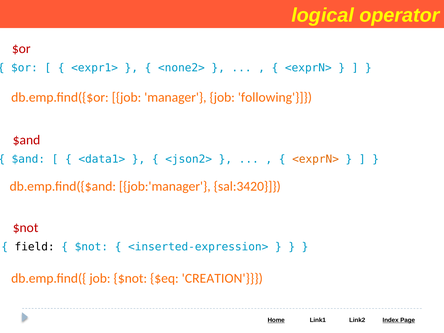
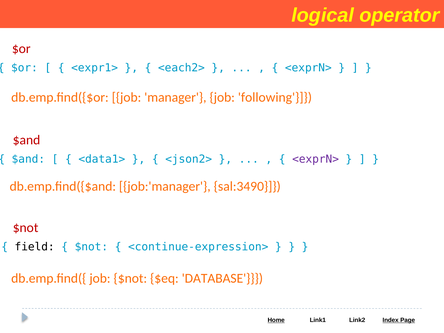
<none2>: <none2> -> <each2>
<exprN> at (316, 159) colour: orange -> purple
sal:3420: sal:3420 -> sal:3490
<inserted-expression>: <inserted-expression> -> <continue-expression>
CREATION: CREATION -> DATABASE
